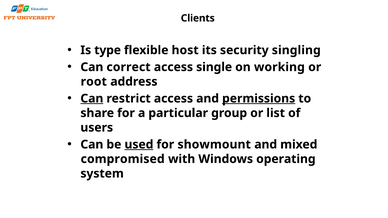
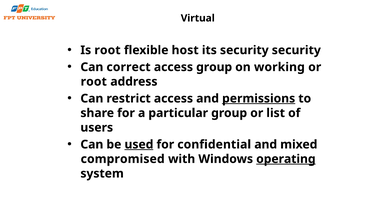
Clients: Clients -> Virtual
Is type: type -> root
security singling: singling -> security
access single: single -> group
Can at (92, 99) underline: present -> none
showmount: showmount -> confidential
operating underline: none -> present
